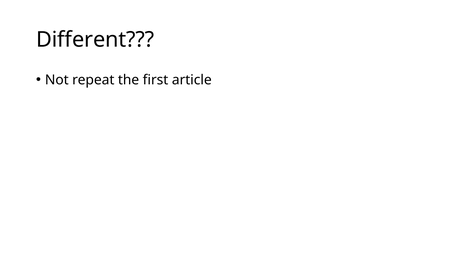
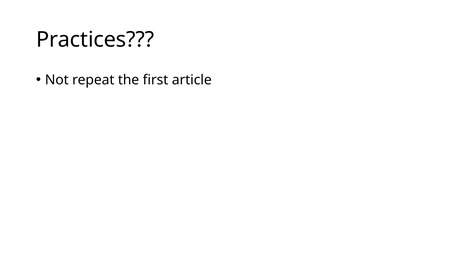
Different: Different -> Practices
